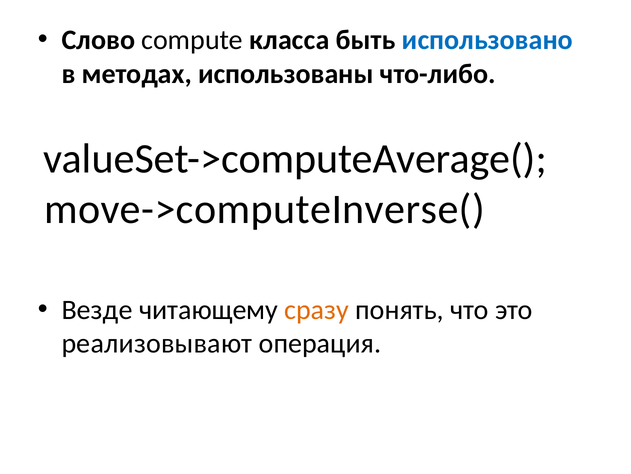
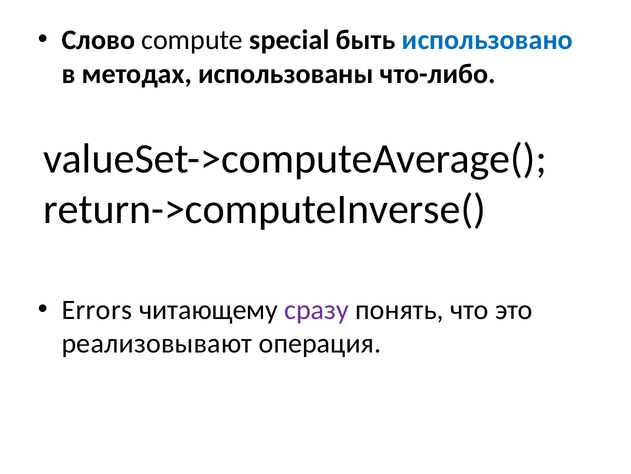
класса: класса -> special
move->computeInverse(: move->computeInverse( -> return->computeInverse(
Везде: Везде -> Errors
сразу colour: orange -> purple
